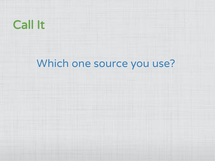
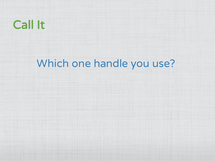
source: source -> handle
